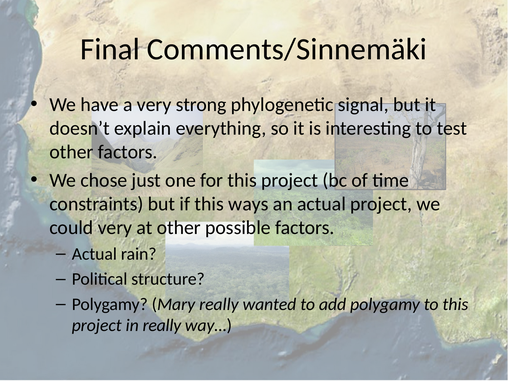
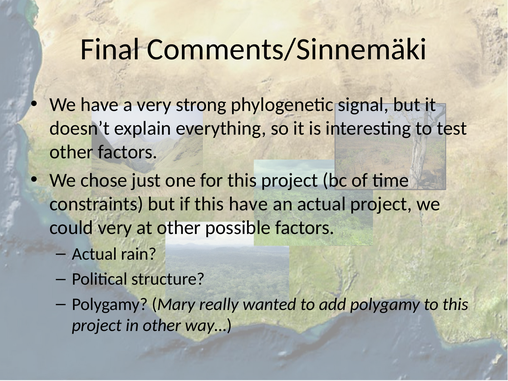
this ways: ways -> have
in really: really -> other
